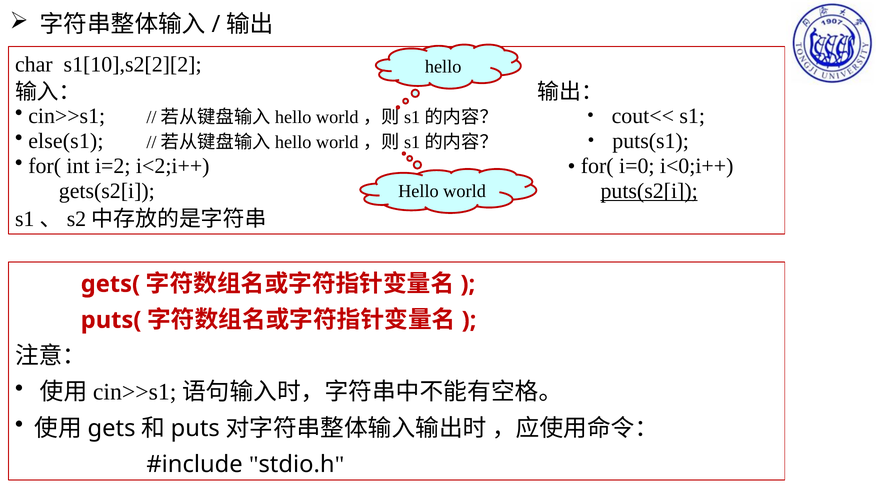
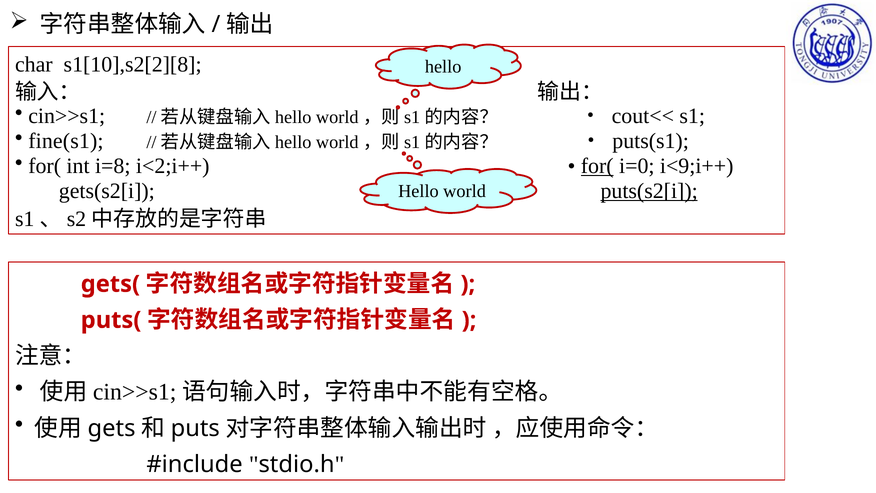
s1[10],s2[2][2: s1[10],s2[2][2 -> s1[10],s2[2][8
else(s1: else(s1 -> fine(s1
i=2: i=2 -> i=8
for( at (597, 166) underline: none -> present
i<0;i++: i<0;i++ -> i<9;i++
